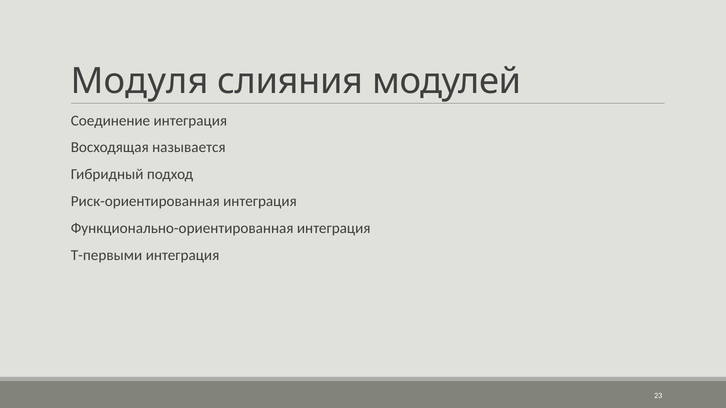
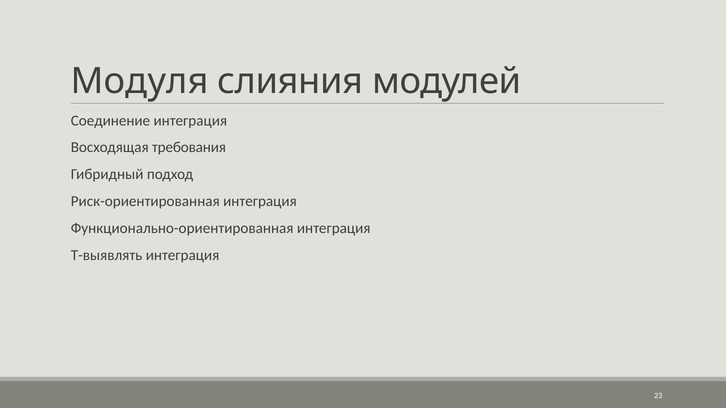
называется: называется -> требования
Т-первыми: Т-первыми -> Т-выявлять
